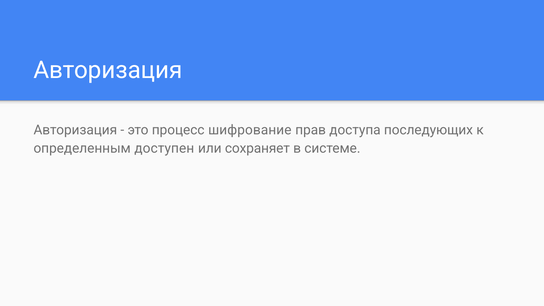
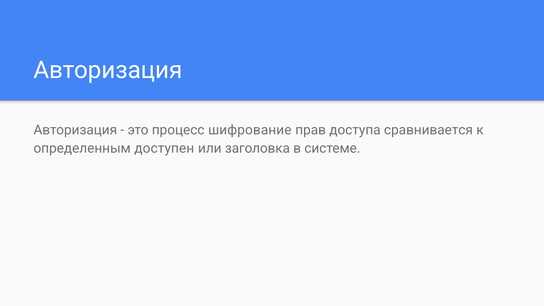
последующих: последующих -> сравнивается
сохраняет: сохраняет -> заголовка
